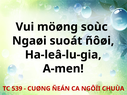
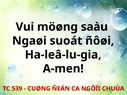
soùc: soùc -> saàu
